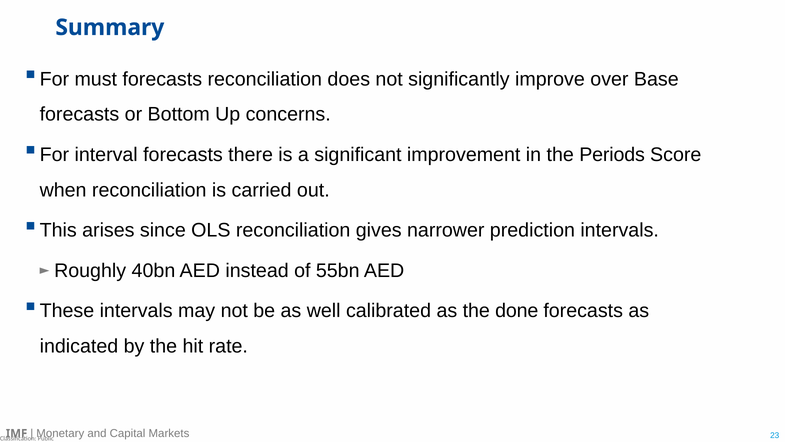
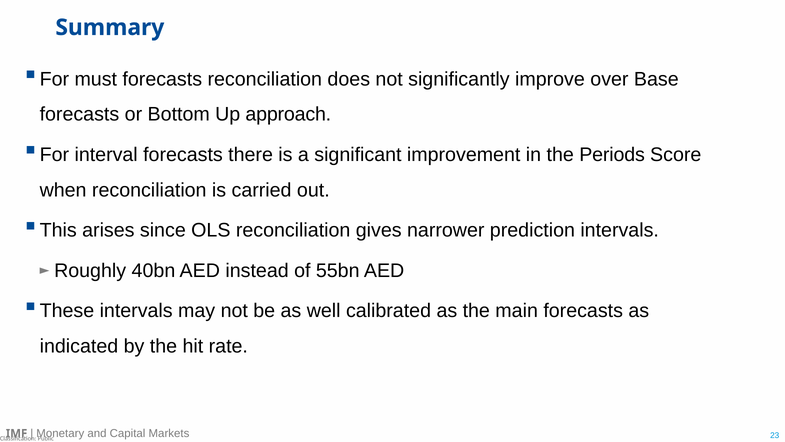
concerns: concerns -> approach
done: done -> main
